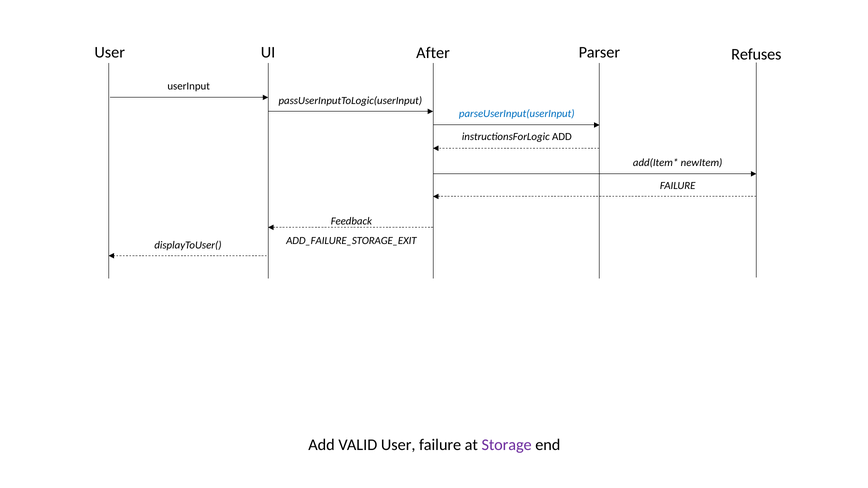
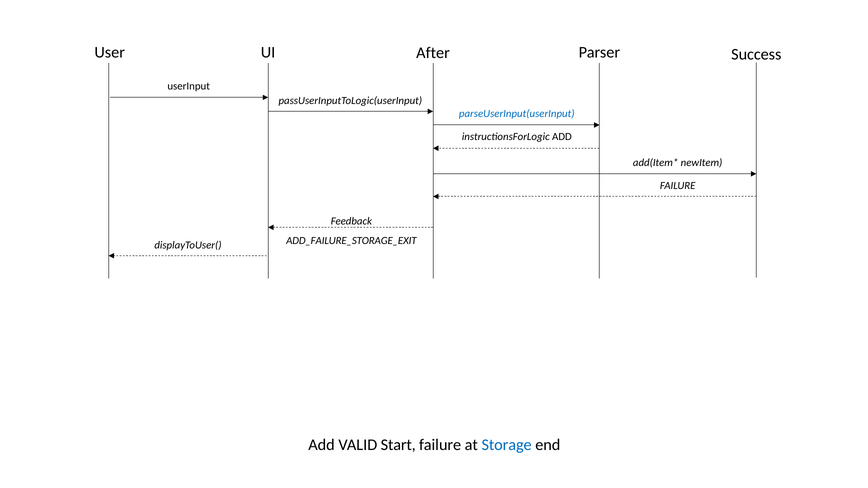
Refuses: Refuses -> Success
VALID User: User -> Start
Storage colour: purple -> blue
